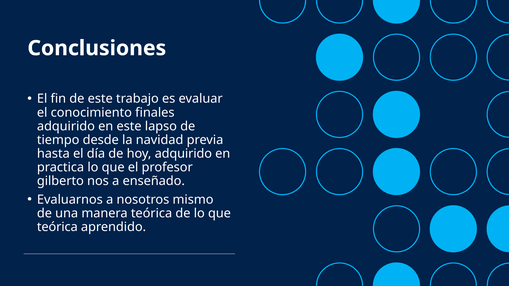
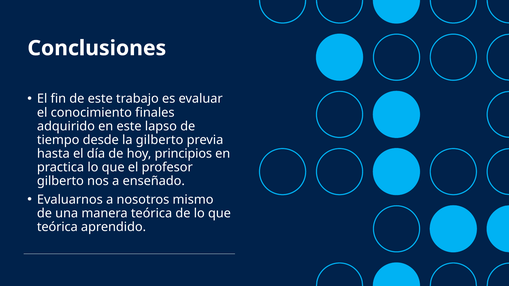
la navidad: navidad -> gilberto
hoy adquirido: adquirido -> principios
